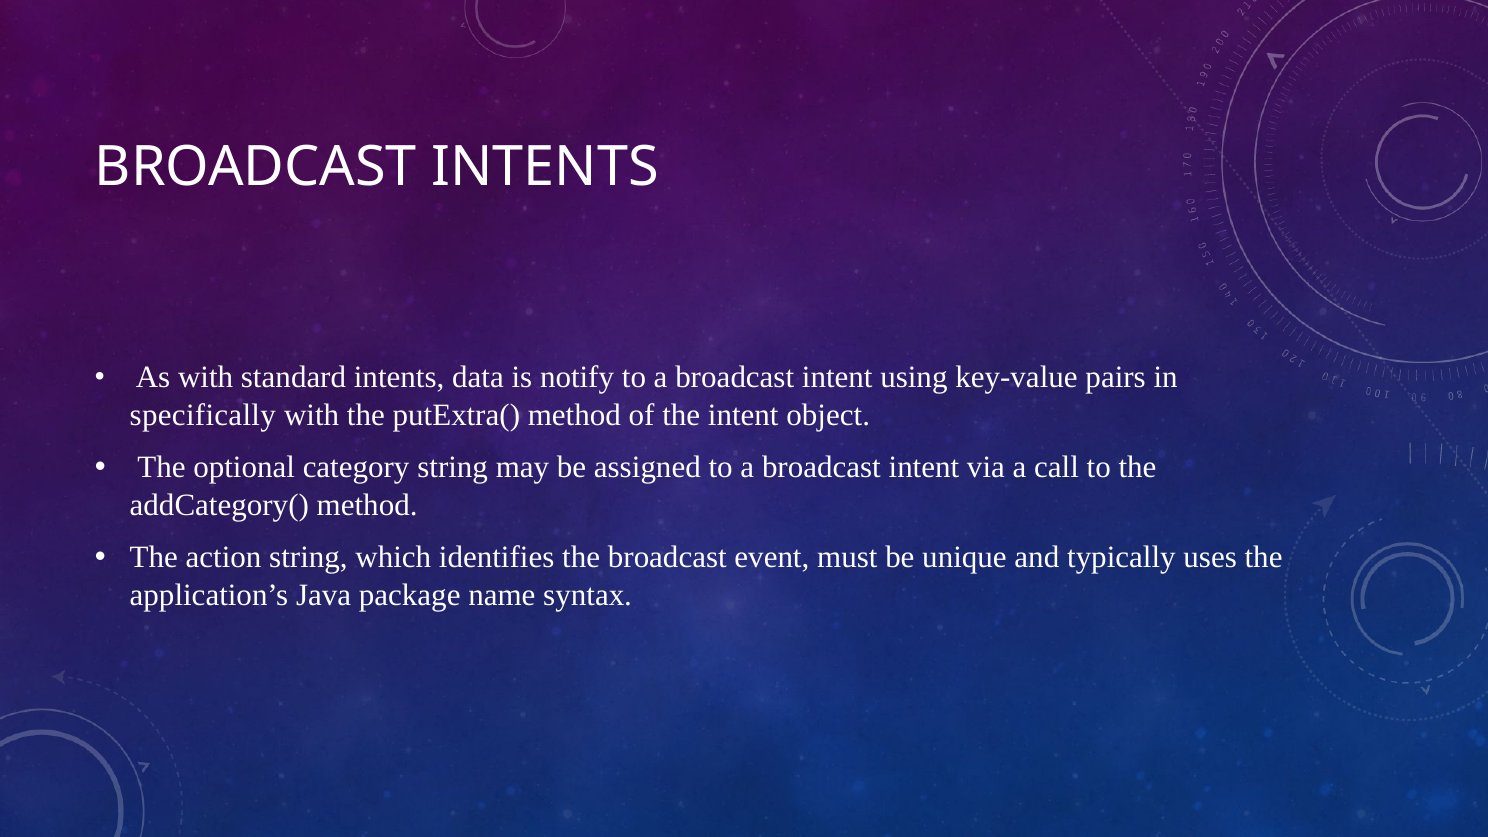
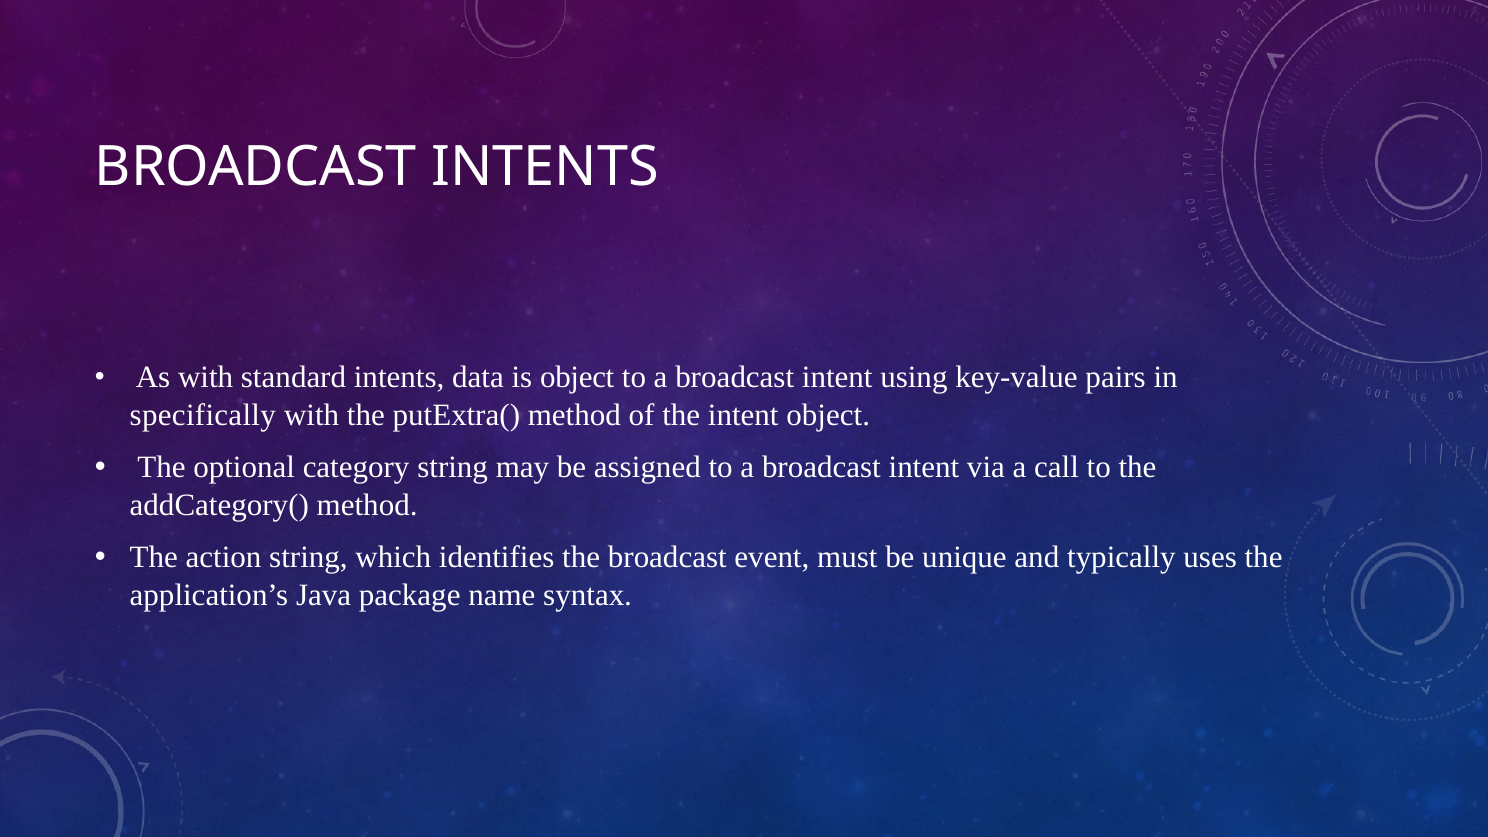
is notify: notify -> object
